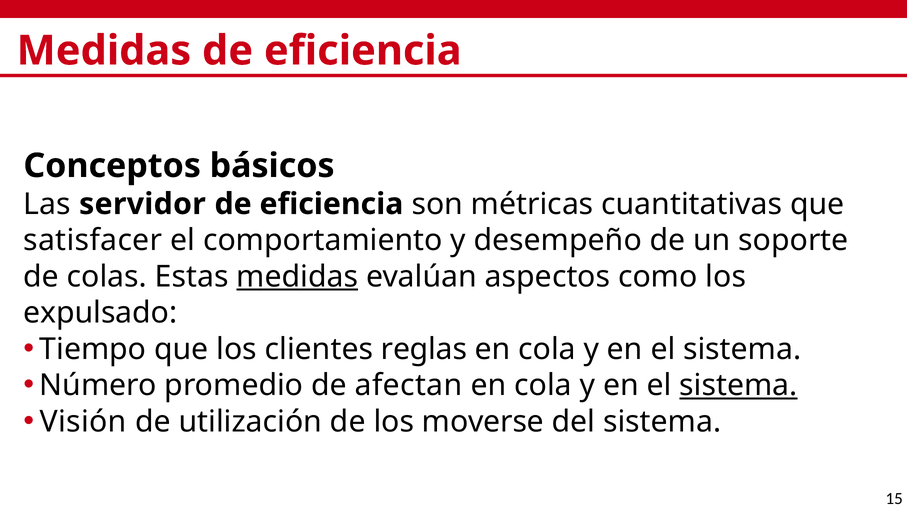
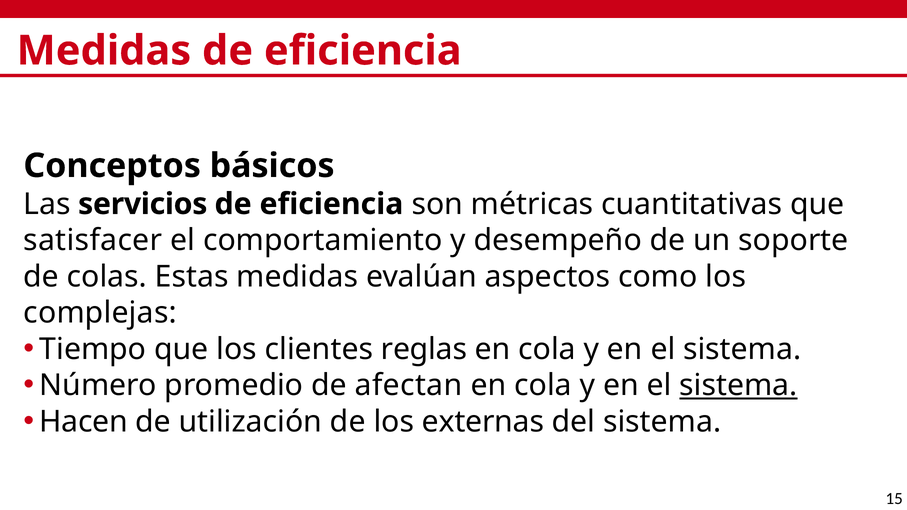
servidor: servidor -> servicios
medidas at (297, 277) underline: present -> none
expulsado: expulsado -> complejas
Visión: Visión -> Hacen
moverse: moverse -> externas
